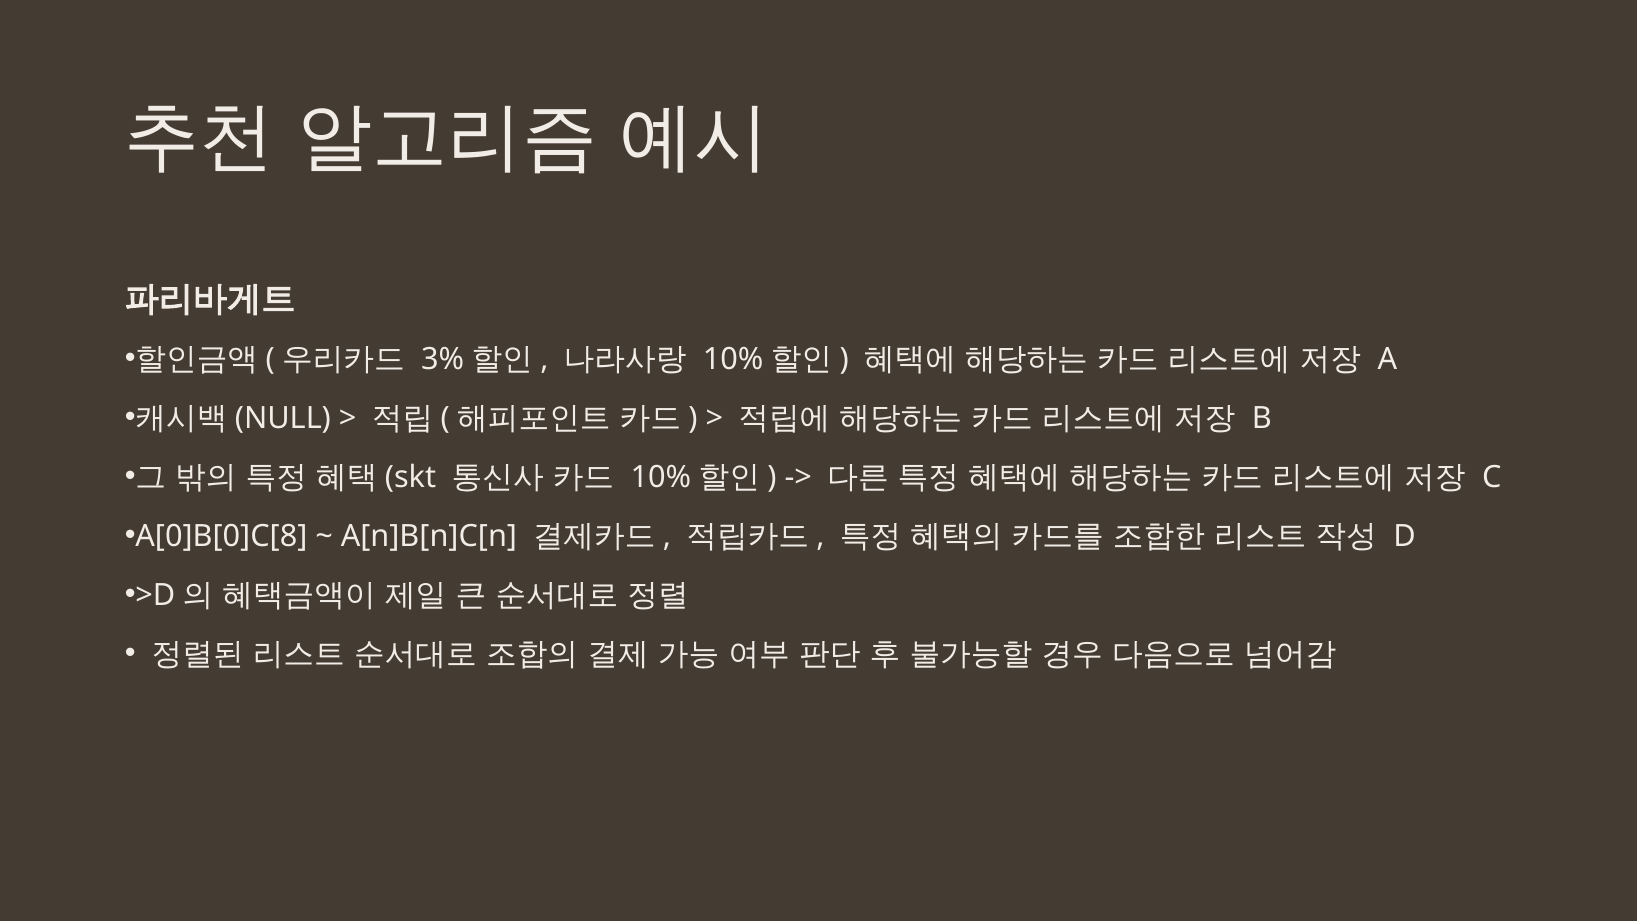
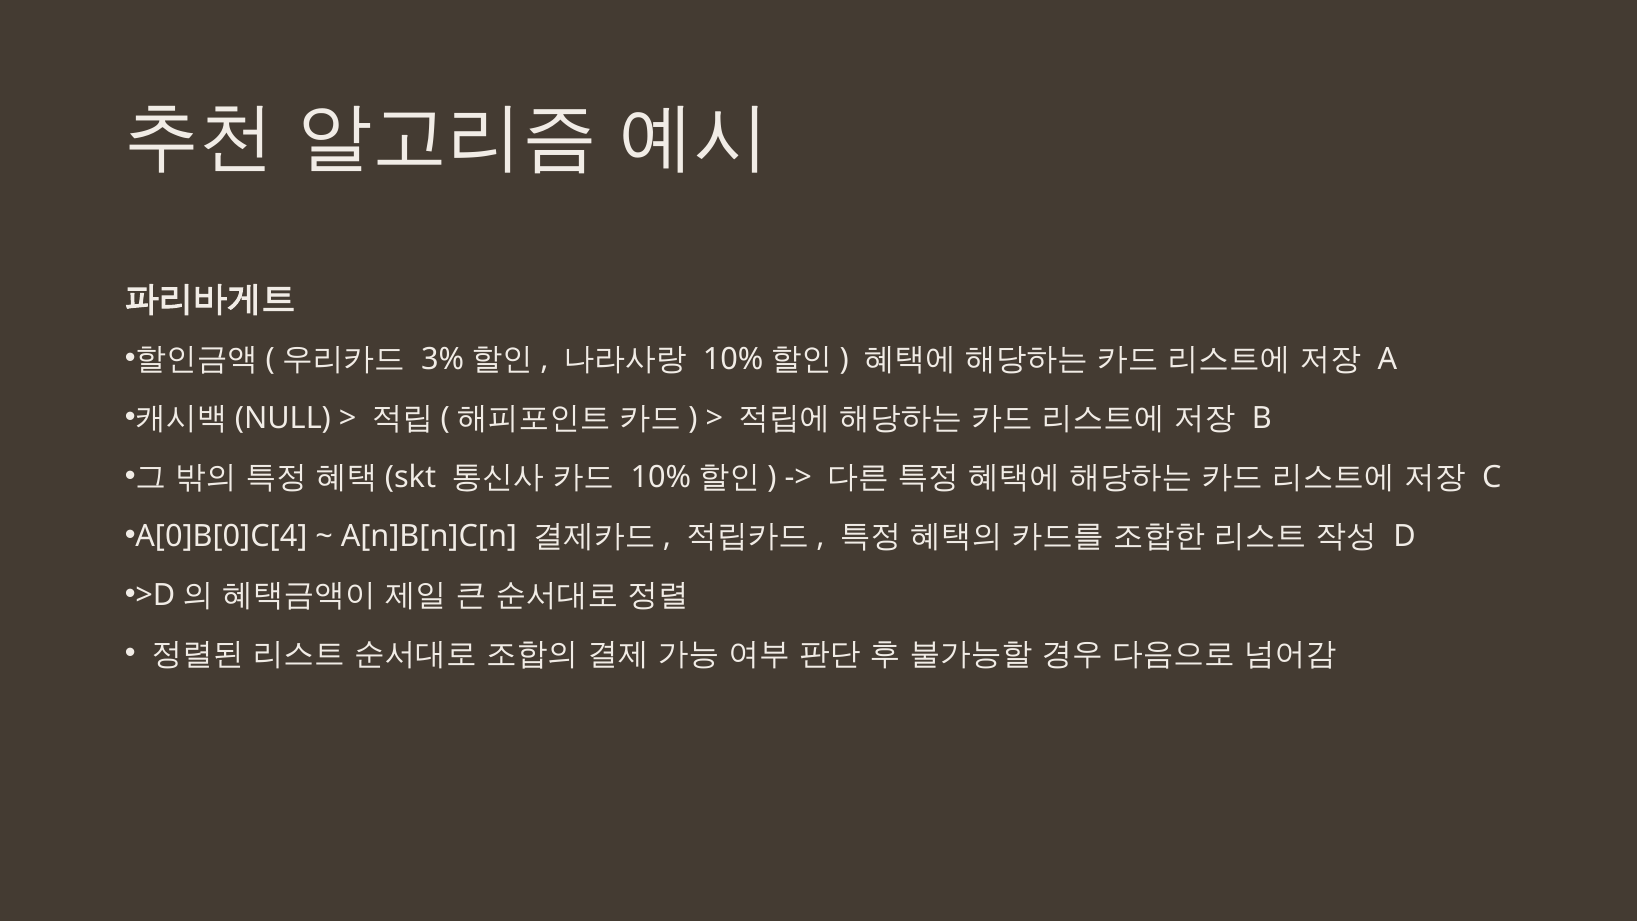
A[0]B[0]C[8: A[0]B[0]C[8 -> A[0]B[0]C[4
